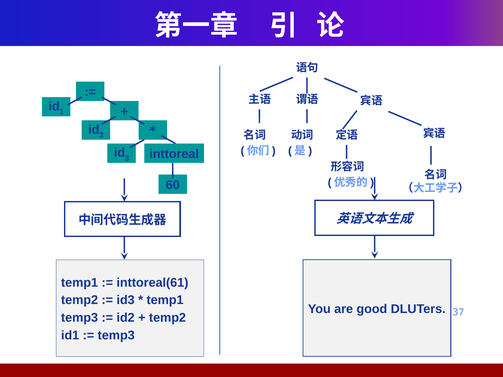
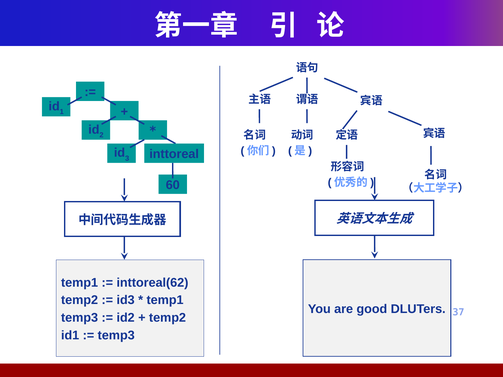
inttoreal(61: inttoreal(61 -> inttoreal(62
